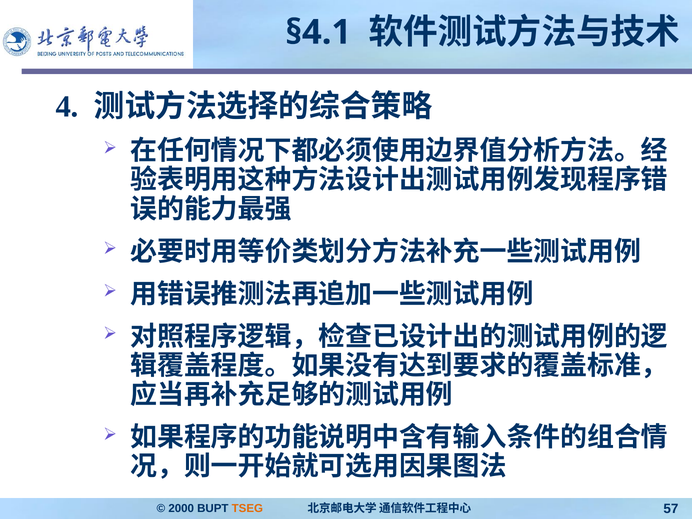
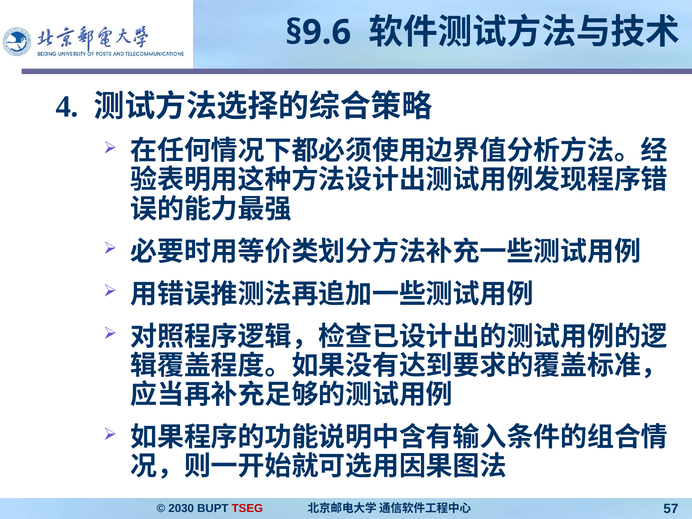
§4.1: §4.1 -> §9.6
2000: 2000 -> 2030
TSEG colour: orange -> red
